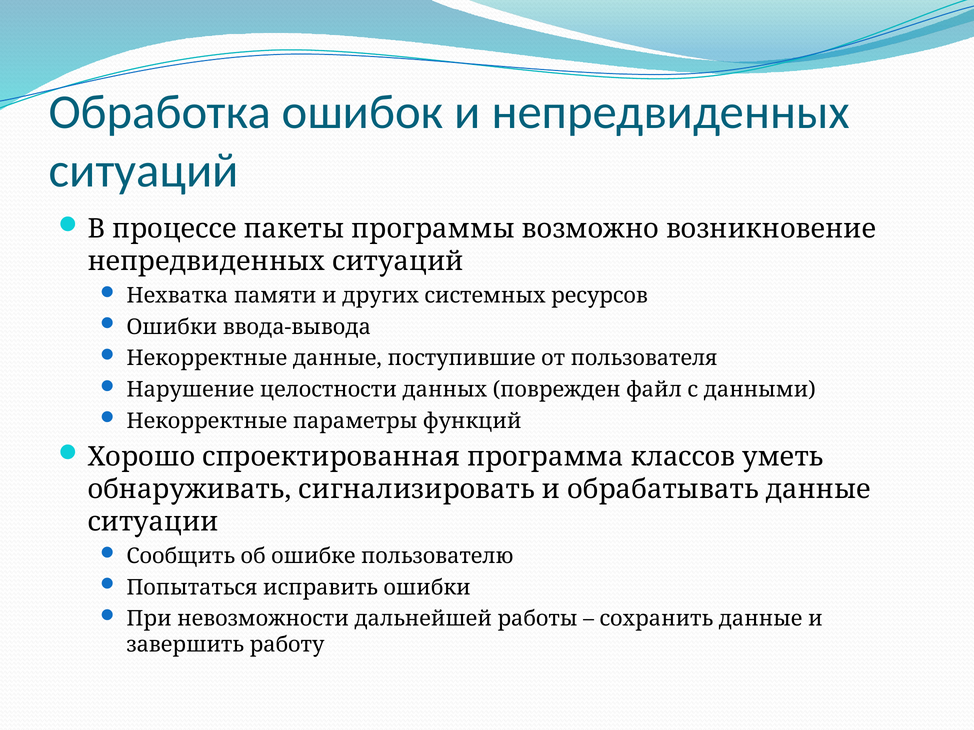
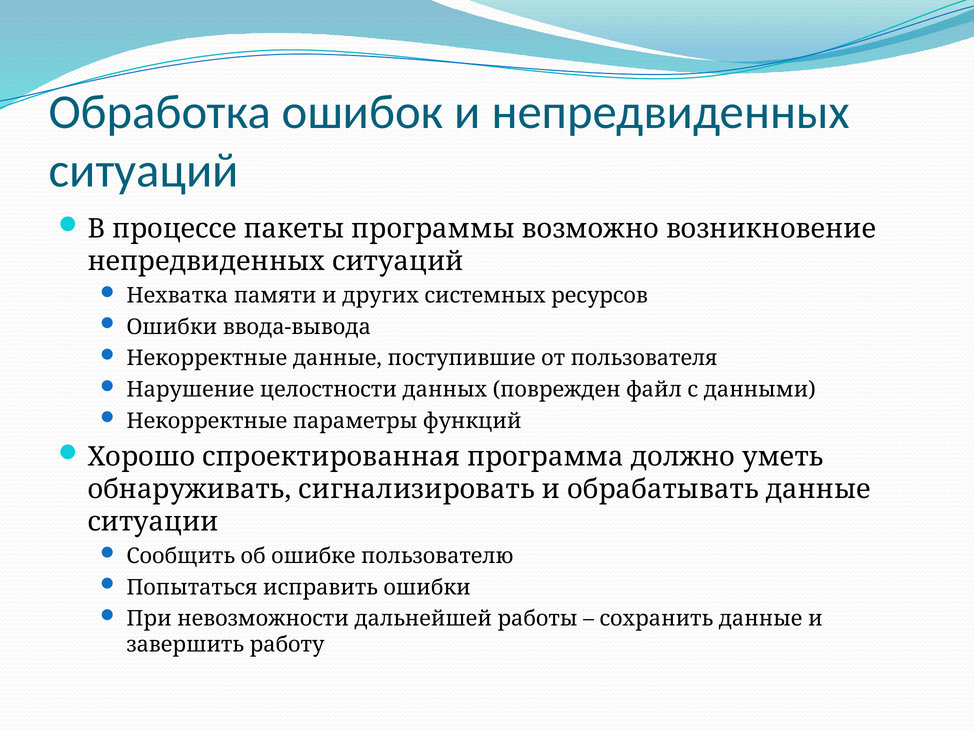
классов: классов -> должно
